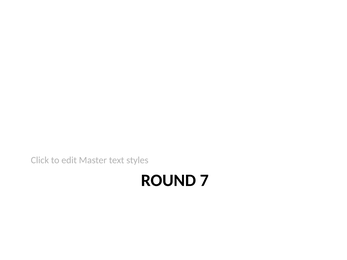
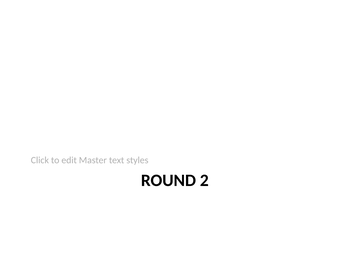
7: 7 -> 2
